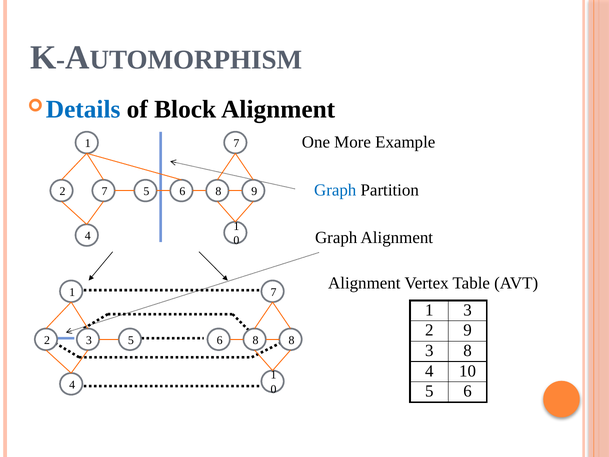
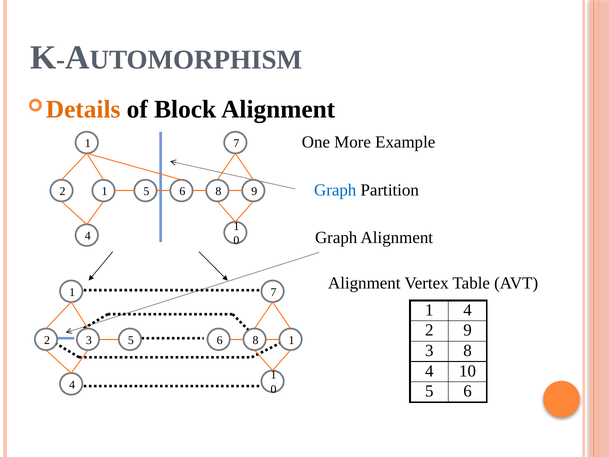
Details colour: blue -> orange
2 7: 7 -> 1
1 3: 3 -> 4
8 8: 8 -> 1
